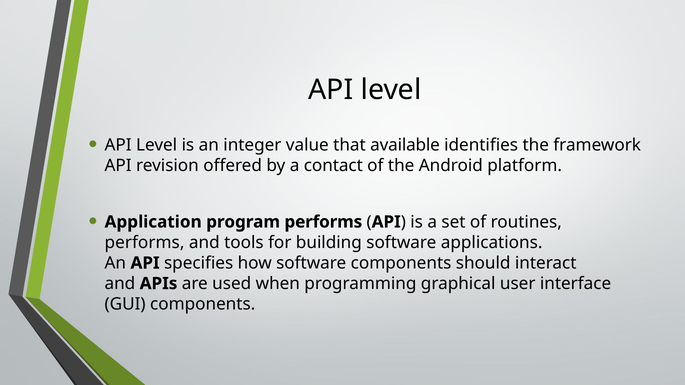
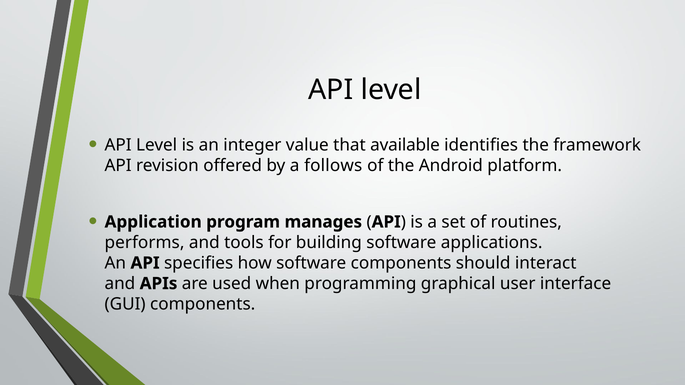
contact: contact -> follows
program performs: performs -> manages
